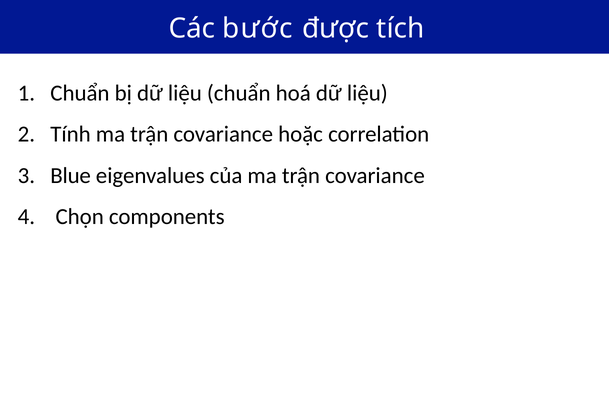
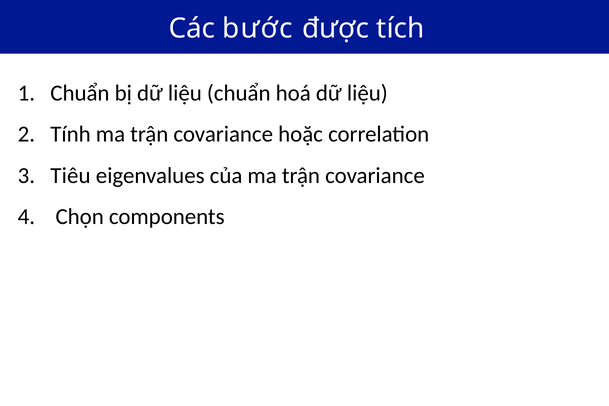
Blue: Blue -> Tiêu
